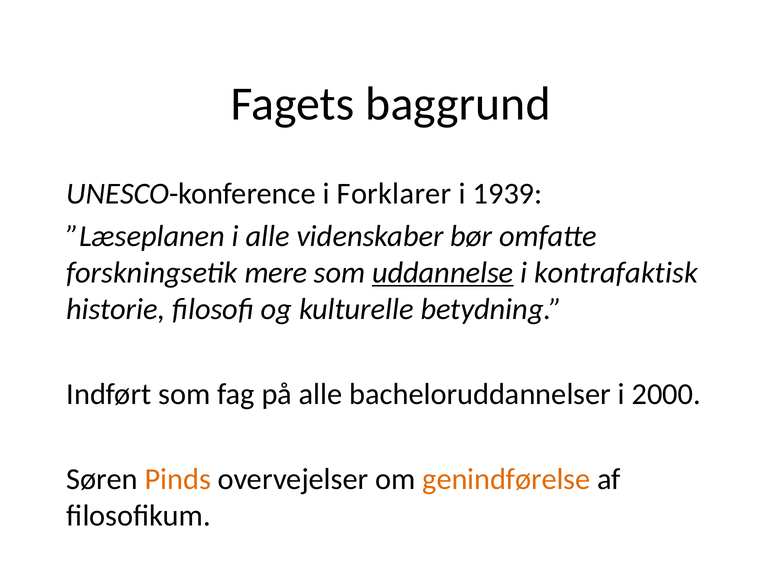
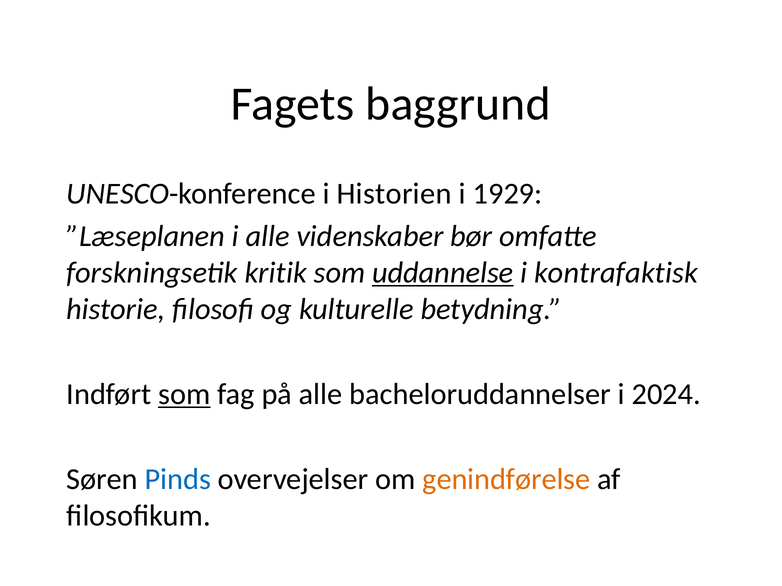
Forklarer: Forklarer -> Historien
1939: 1939 -> 1929
mere: mere -> kritik
som at (184, 395) underline: none -> present
2000: 2000 -> 2024
Pinds colour: orange -> blue
